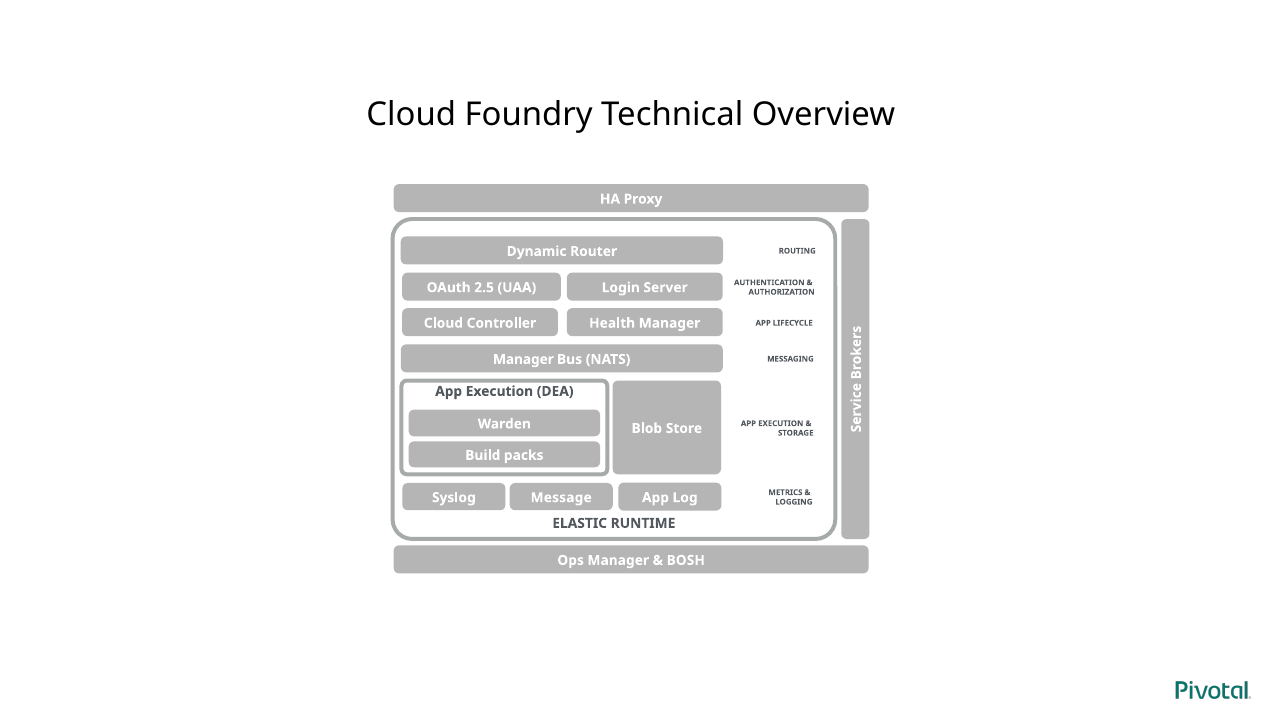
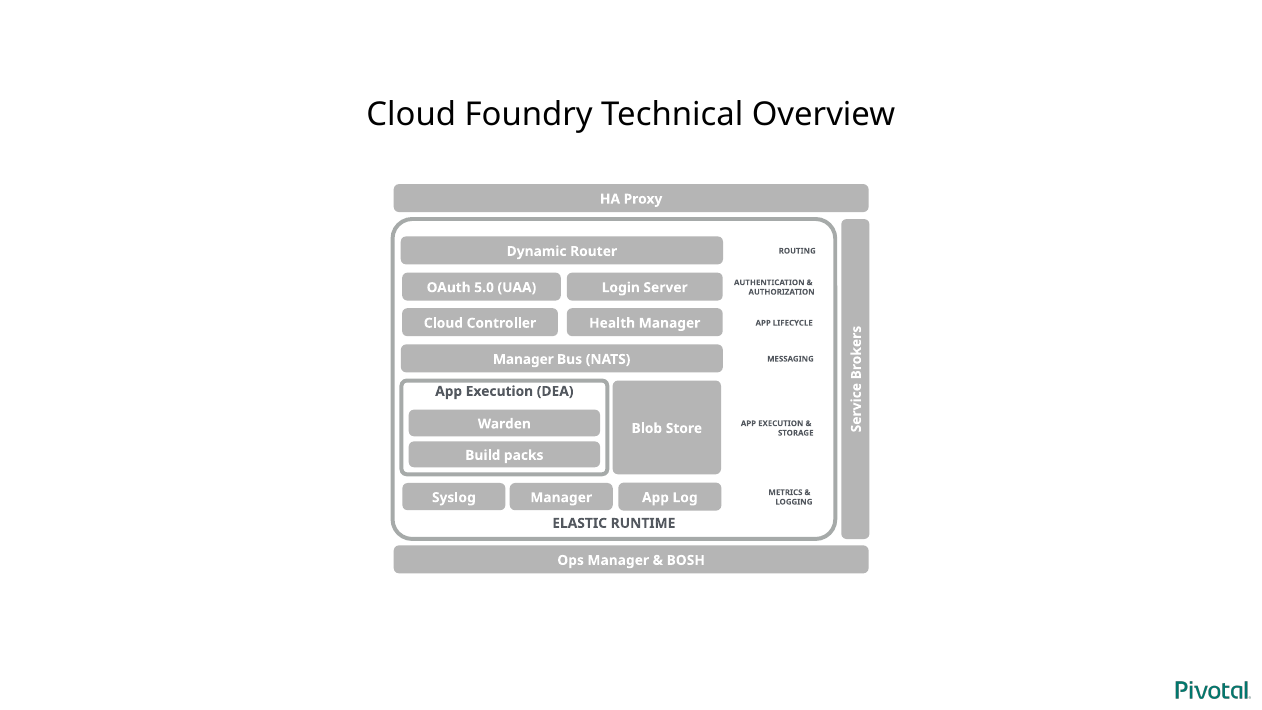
2.5: 2.5 -> 5.0
Syslog Message: Message -> Manager
